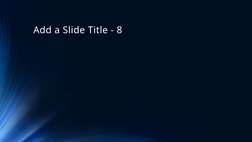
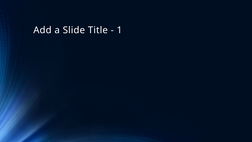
8: 8 -> 1
